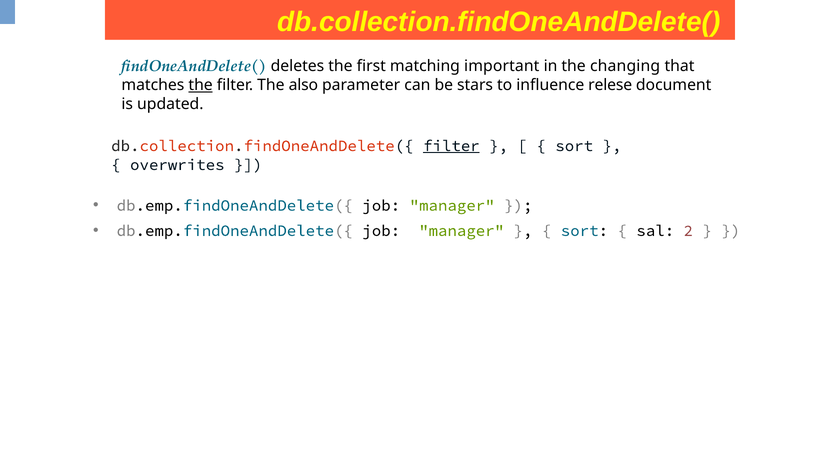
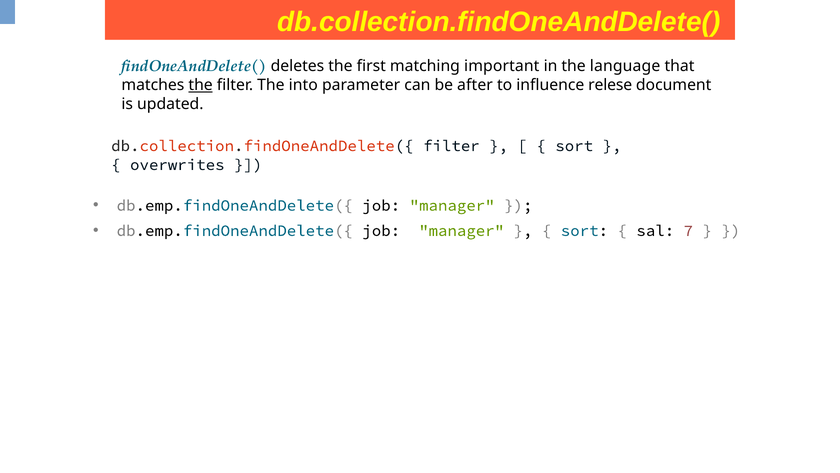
changing: changing -> language
also: also -> into
stars: stars -> after
filter at (451, 146) underline: present -> none
2: 2 -> 7
